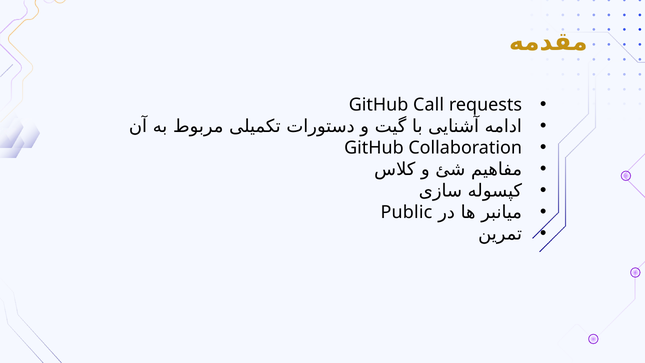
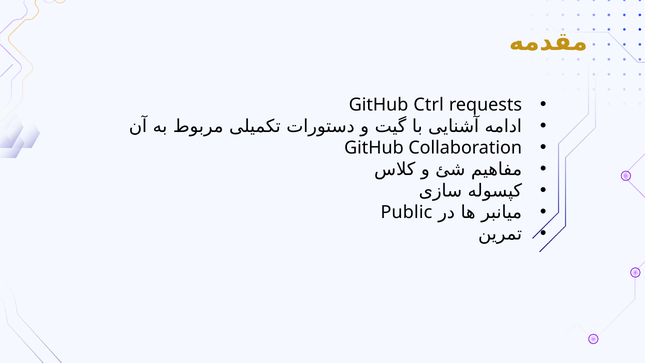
Call: Call -> Ctrl
